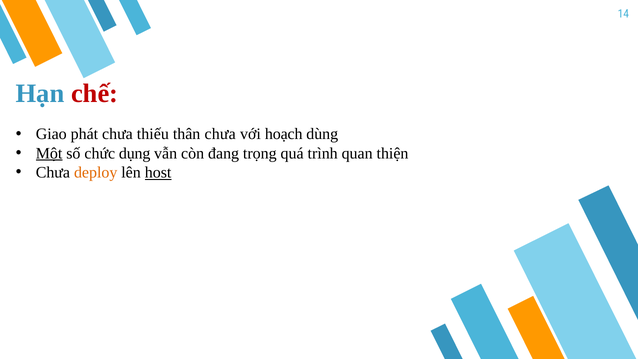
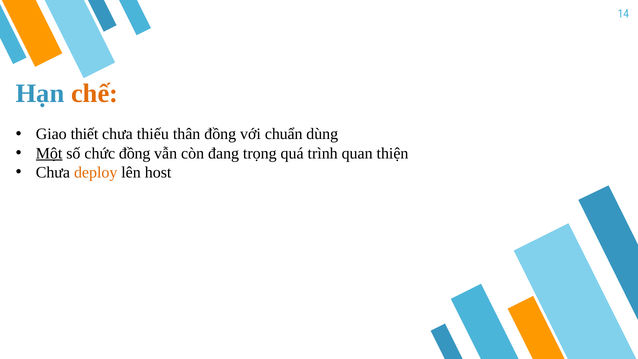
chế colour: red -> orange
phát: phát -> thiết
thân chưa: chưa -> đồng
hoạch: hoạch -> chuẩn
chức dụng: dụng -> đồng
host underline: present -> none
